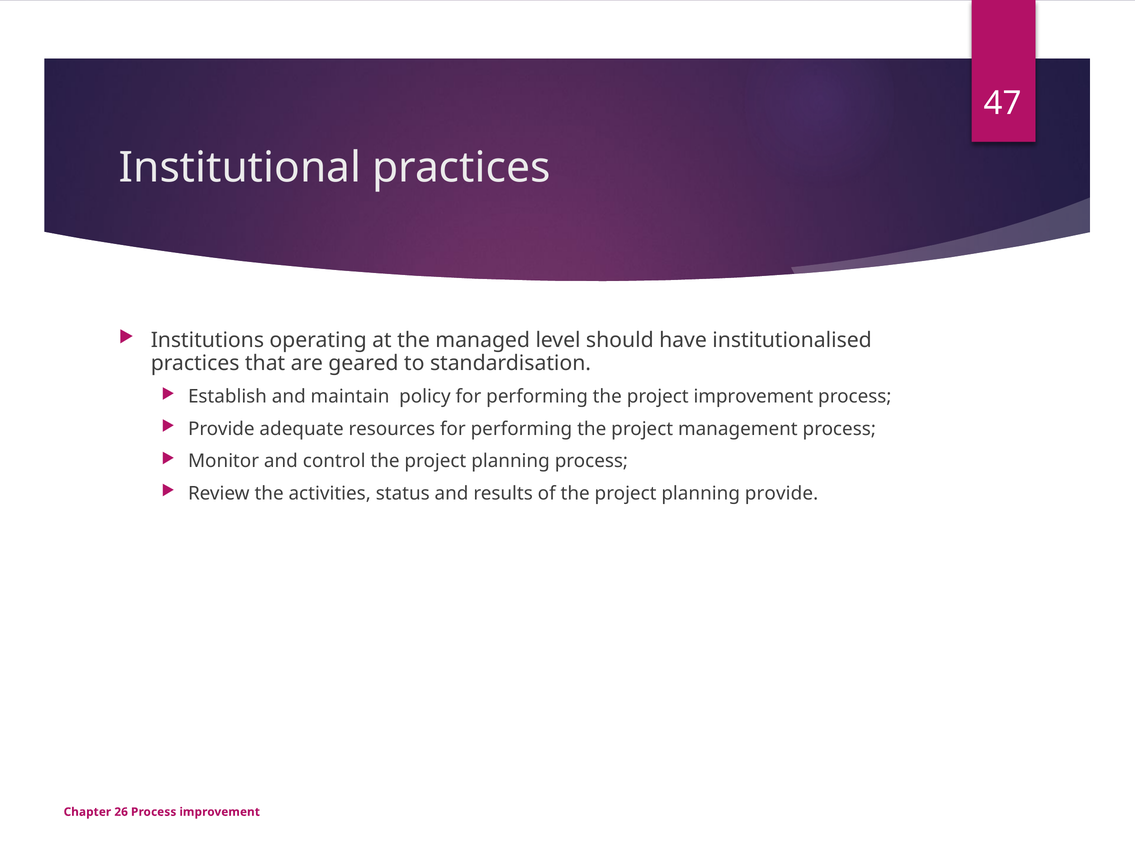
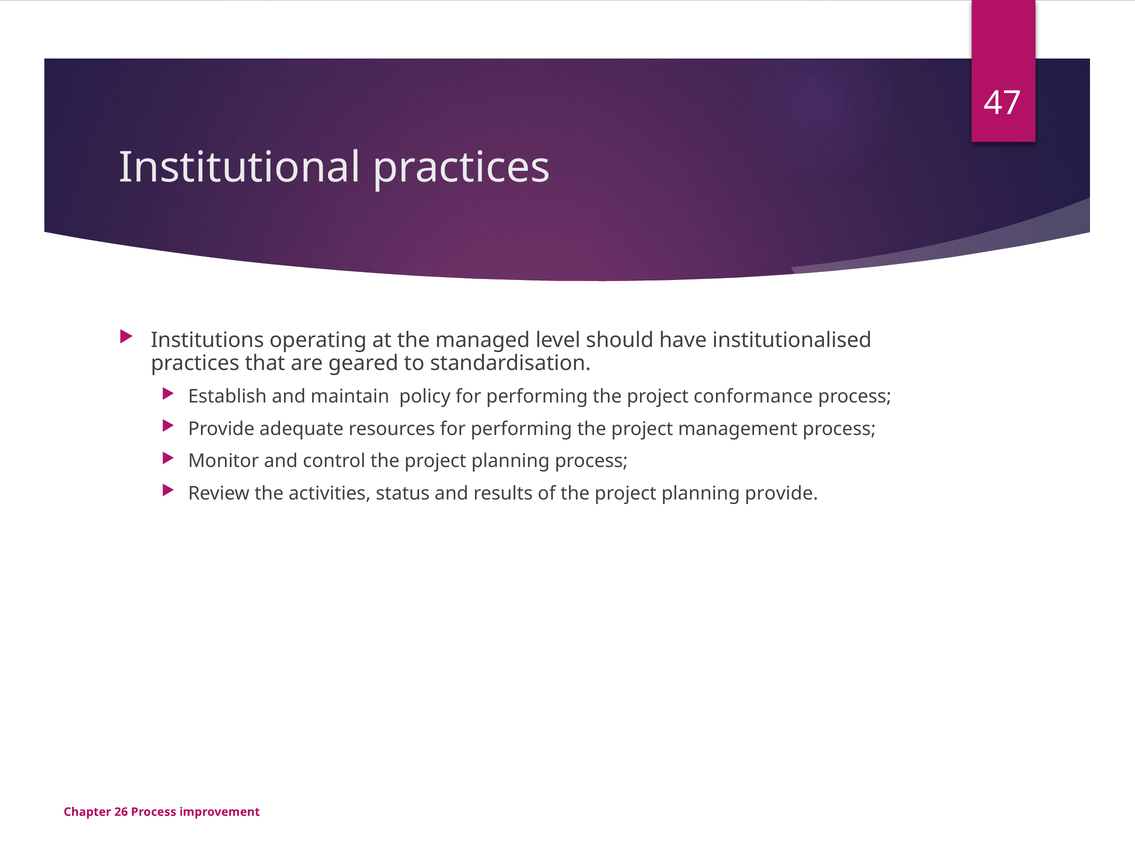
project improvement: improvement -> conformance
